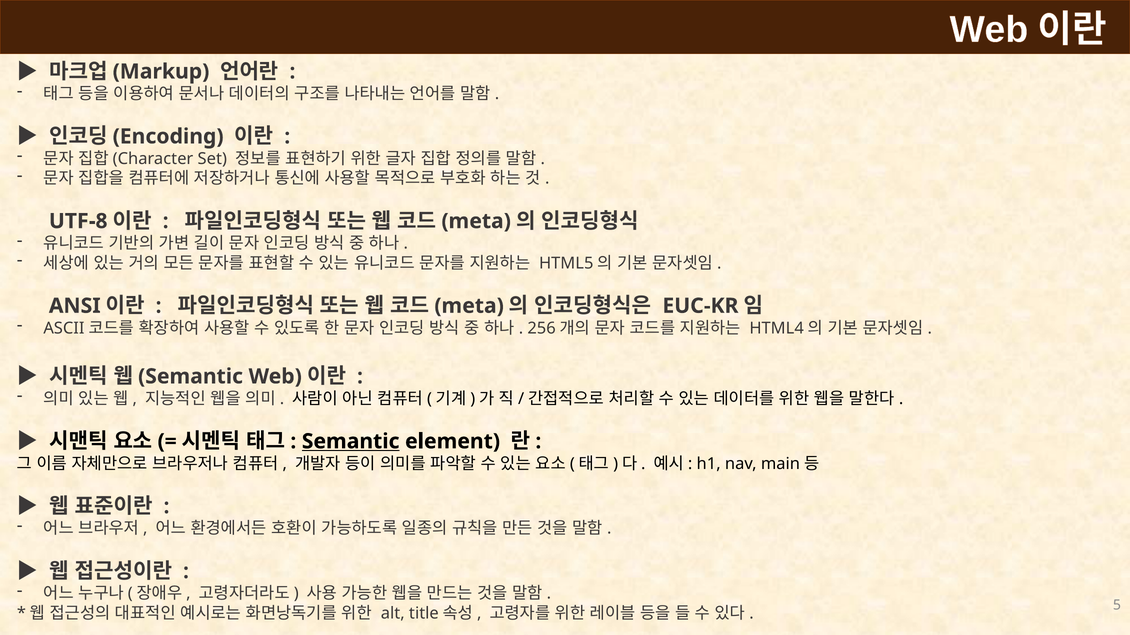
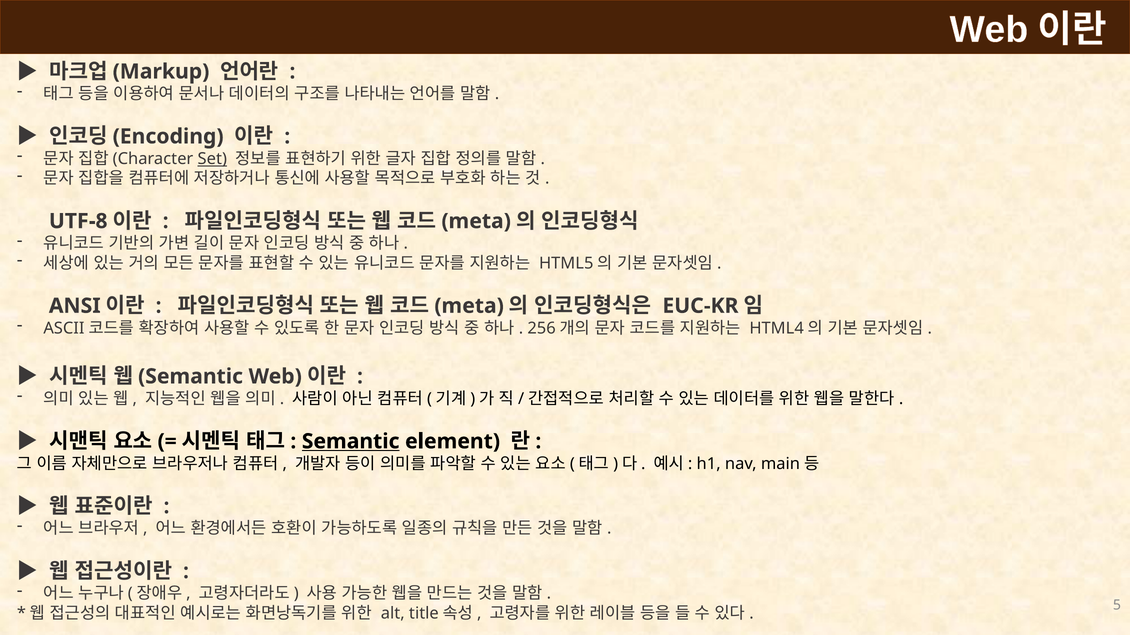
Set underline: none -> present
